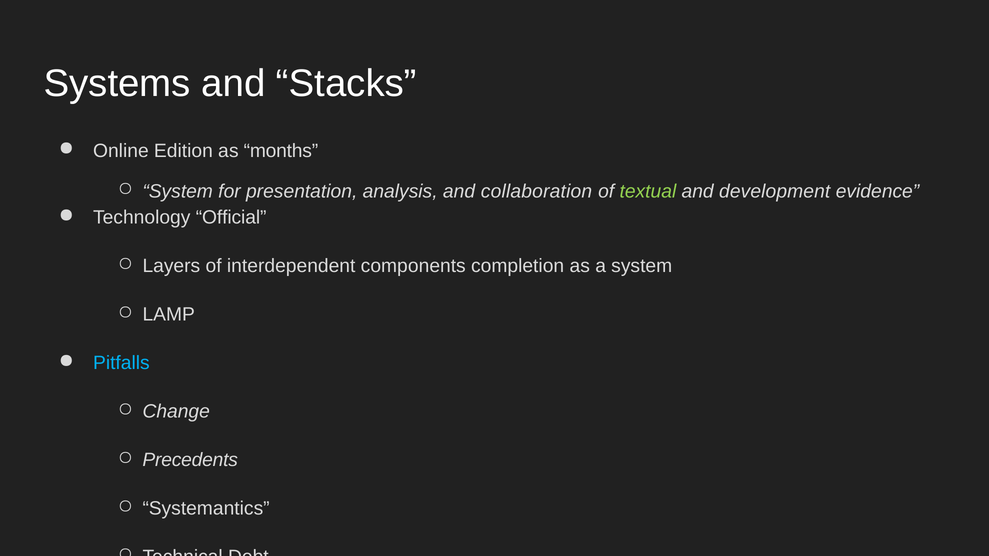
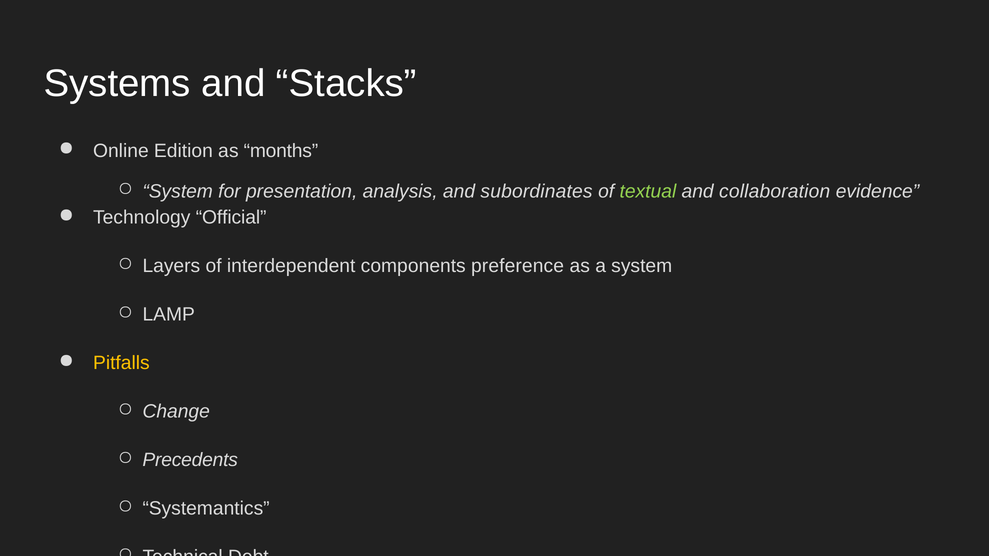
collaboration: collaboration -> subordinates
development: development -> collaboration
completion: completion -> preference
Pitfalls colour: light blue -> yellow
